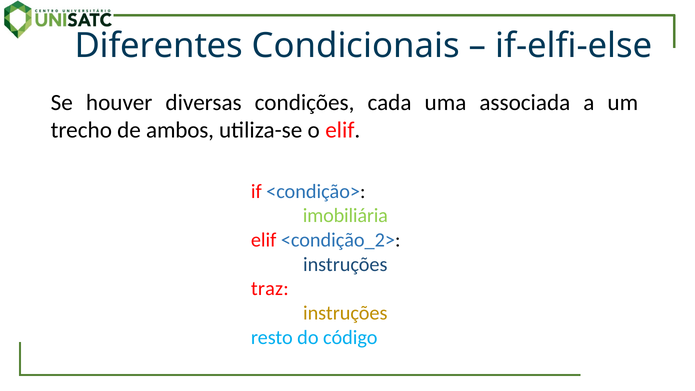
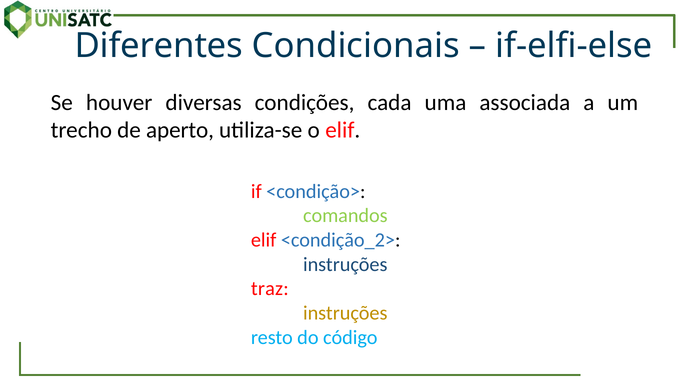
ambos: ambos -> aperto
imobiliária: imobiliária -> comandos
